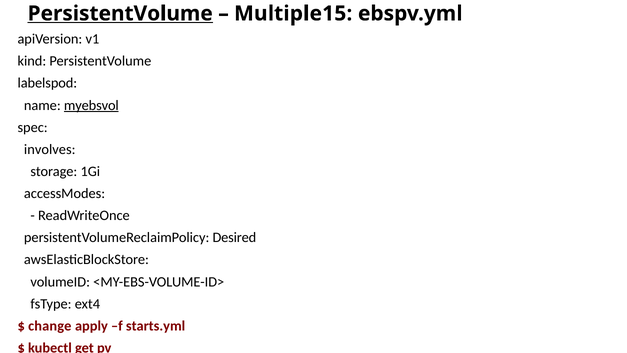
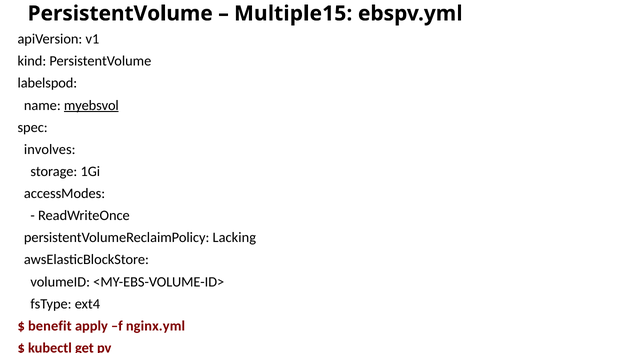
PersistentVolume at (120, 13) underline: present -> none
Desired: Desired -> Lacking
change: change -> benefit
starts.yml: starts.yml -> nginx.yml
